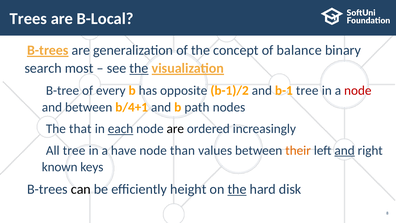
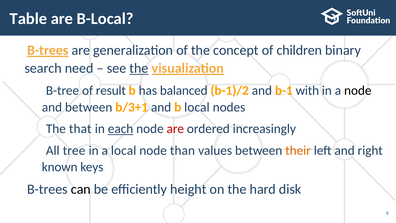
Trees: Trees -> Table
balance: balance -> children
most: most -> need
every: every -> result
opposite: opposite -> balanced
b-1 tree: tree -> with
node at (358, 90) colour: red -> black
b/4+1: b/4+1 -> b/3+1
b path: path -> local
are at (175, 129) colour: black -> red
a have: have -> local
and at (345, 150) underline: present -> none
the at (237, 189) underline: present -> none
